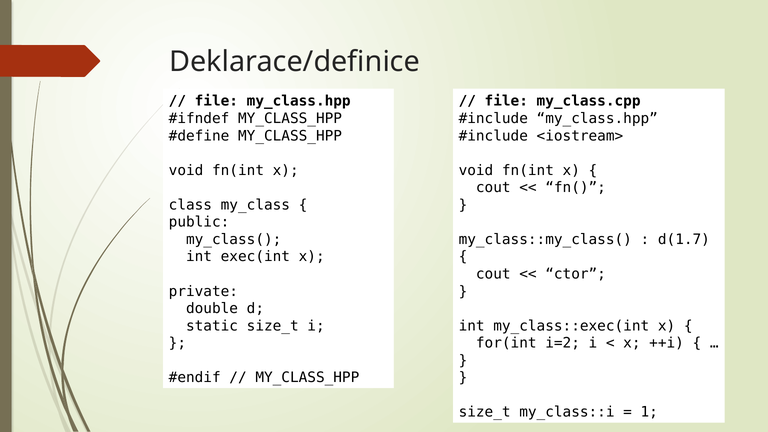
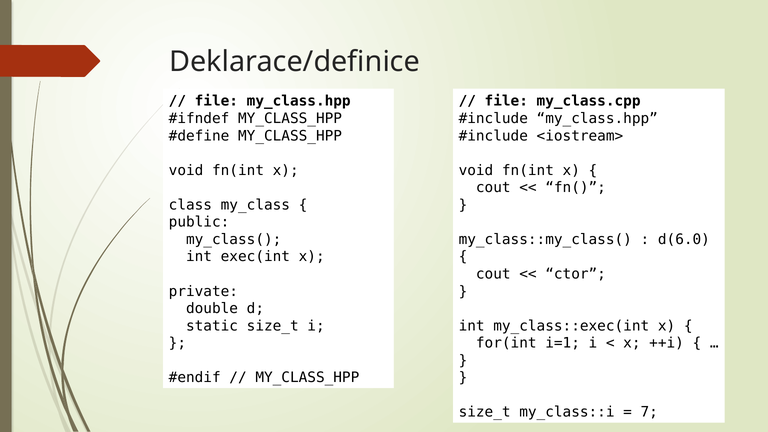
d(1.7: d(1.7 -> d(6.0
i=2: i=2 -> i=1
1: 1 -> 7
